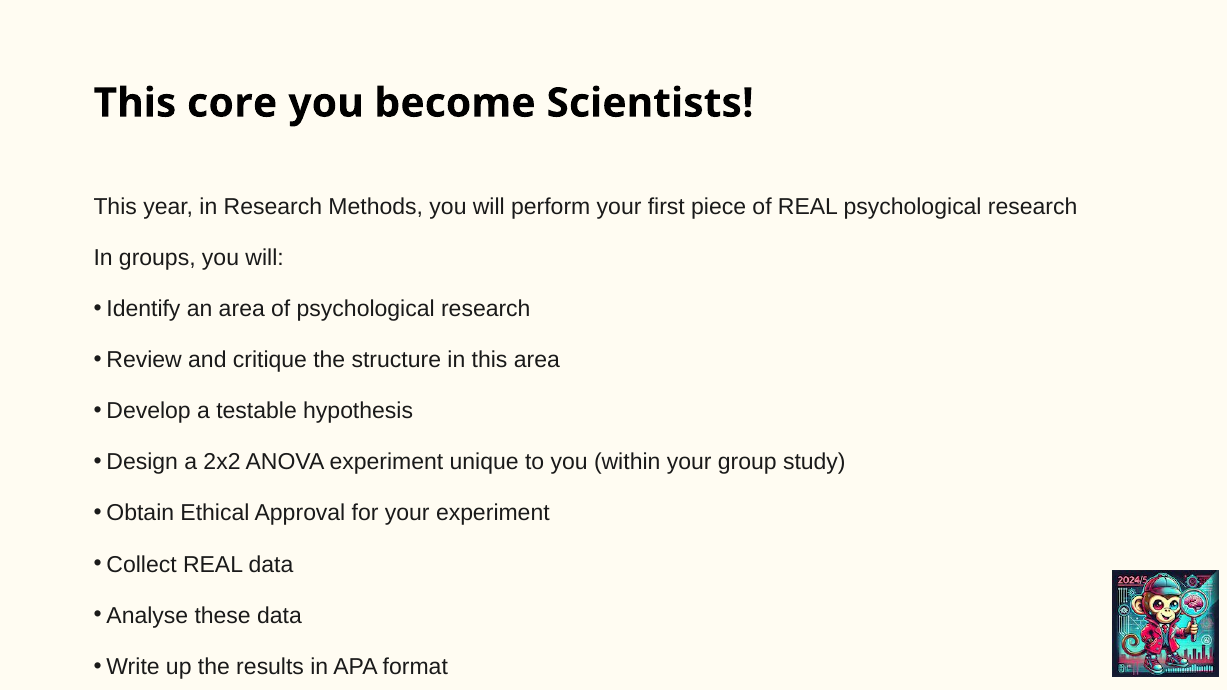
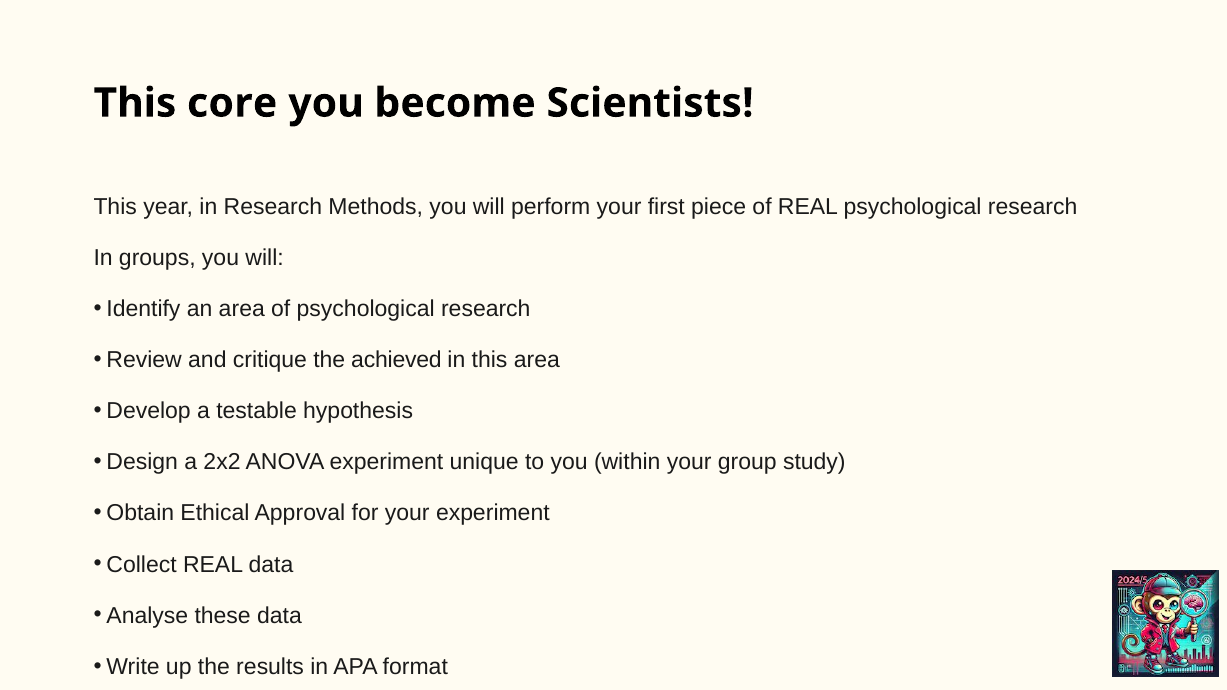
structure: structure -> achieved
